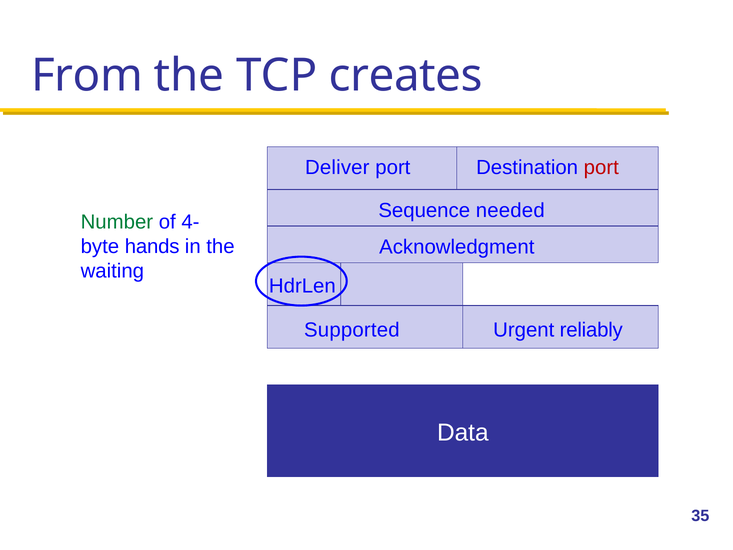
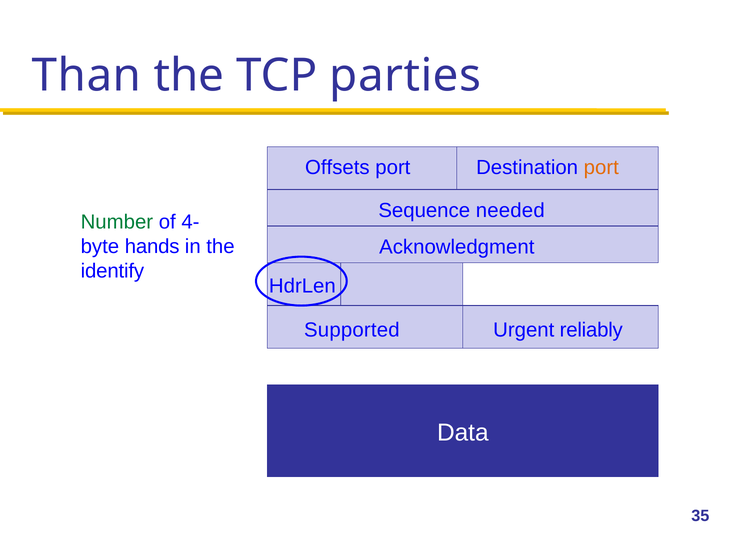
From: From -> Than
creates: creates -> parties
Deliver: Deliver -> Offsets
port at (601, 168) colour: red -> orange
waiting: waiting -> identify
